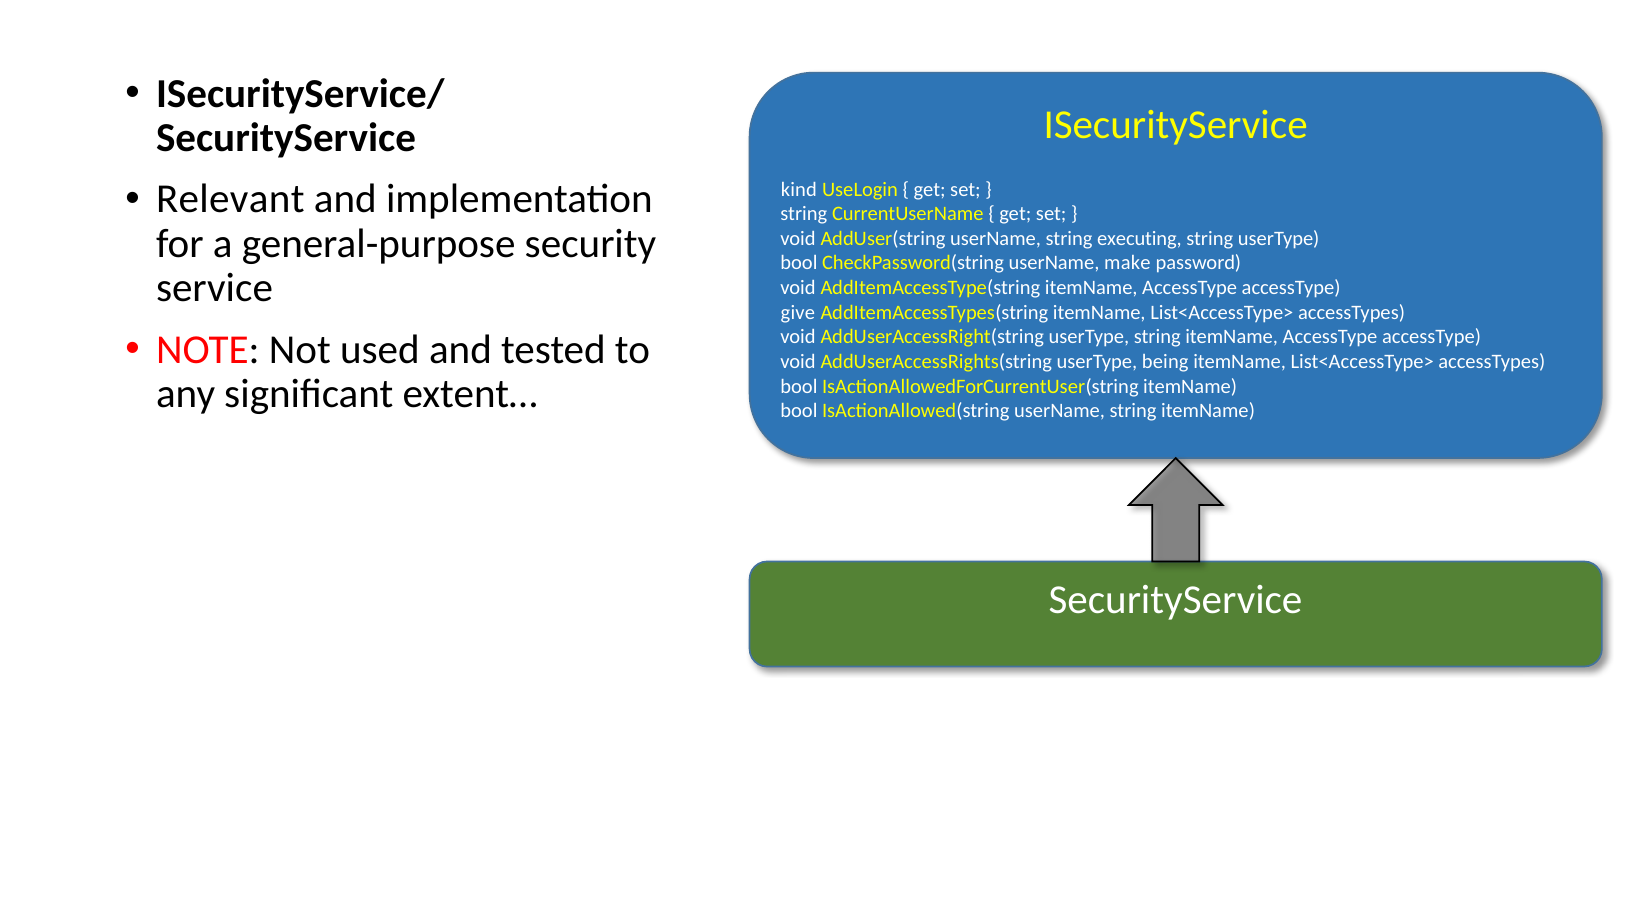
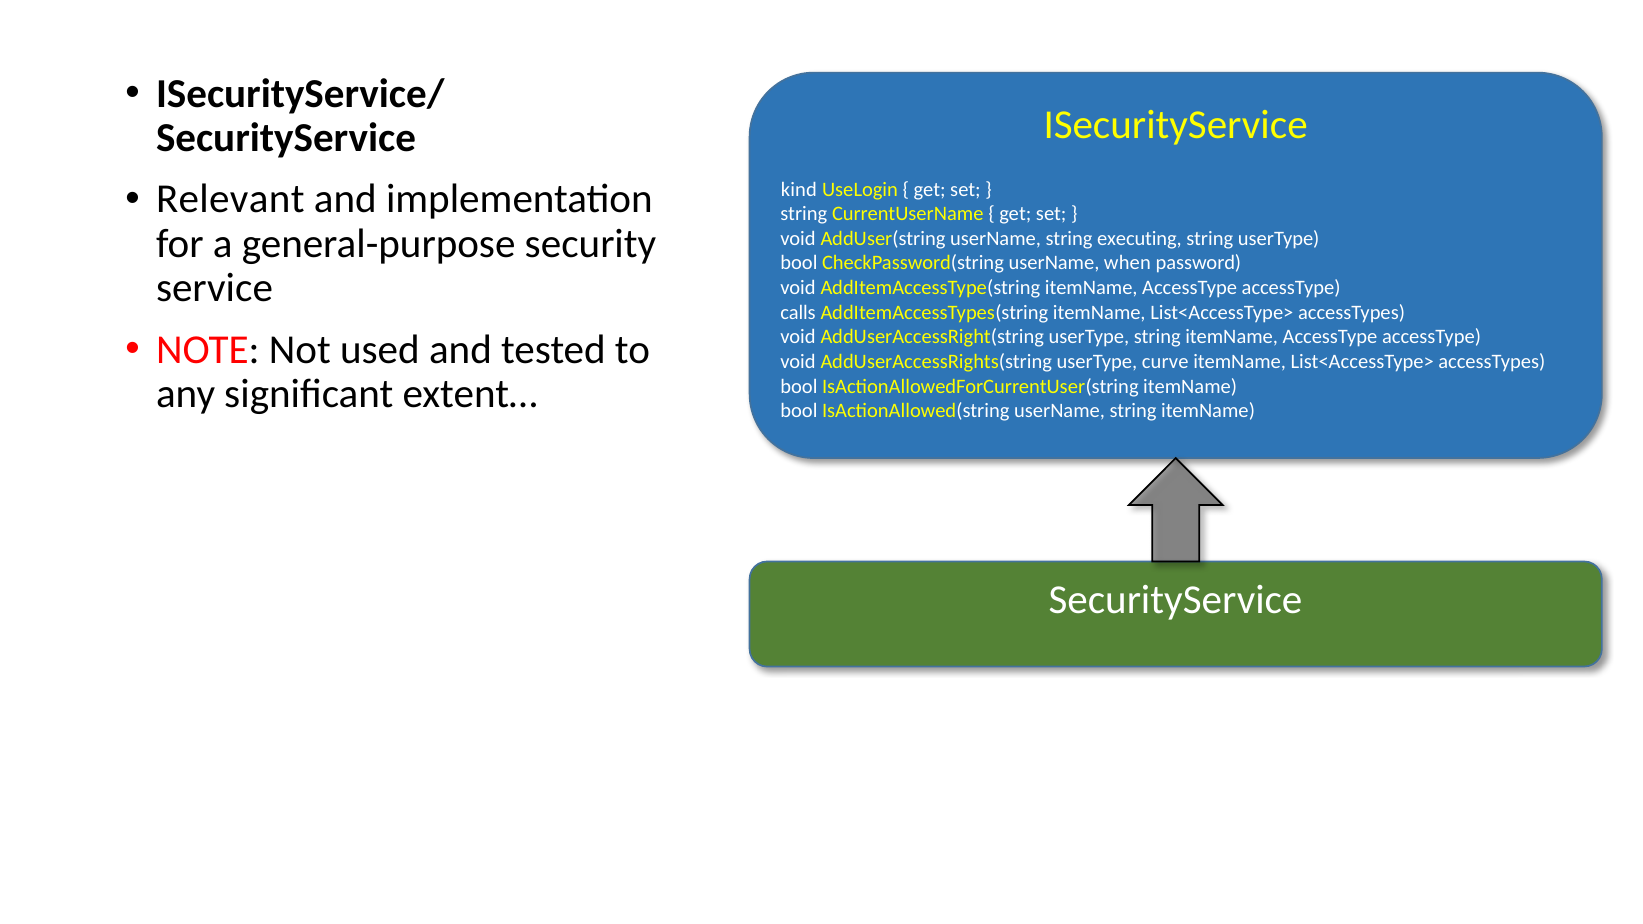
make: make -> when
give: give -> calls
being: being -> curve
